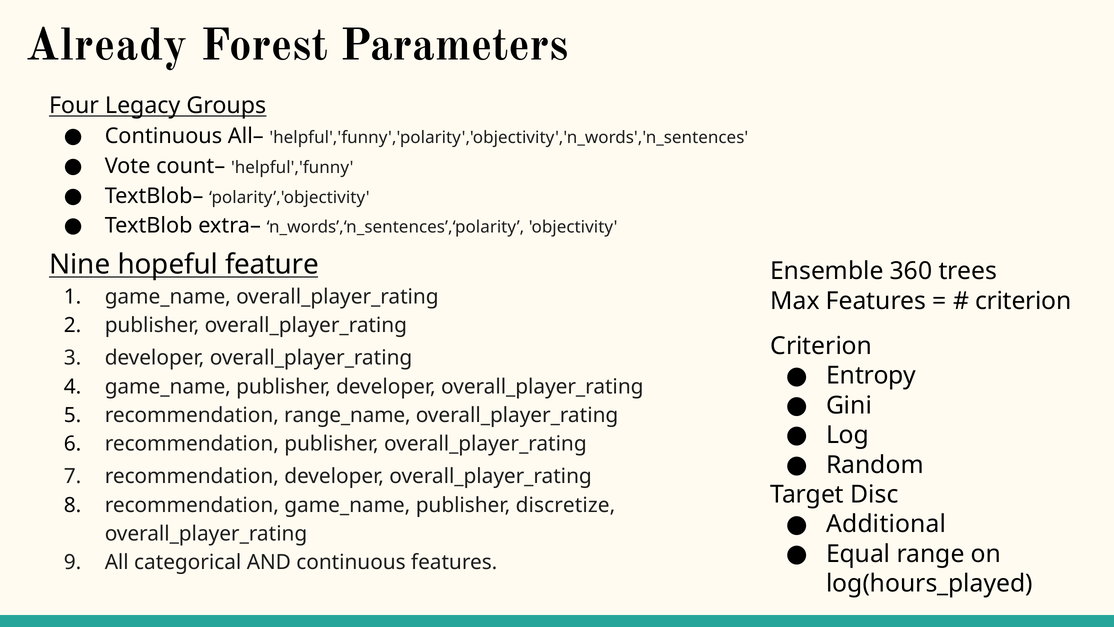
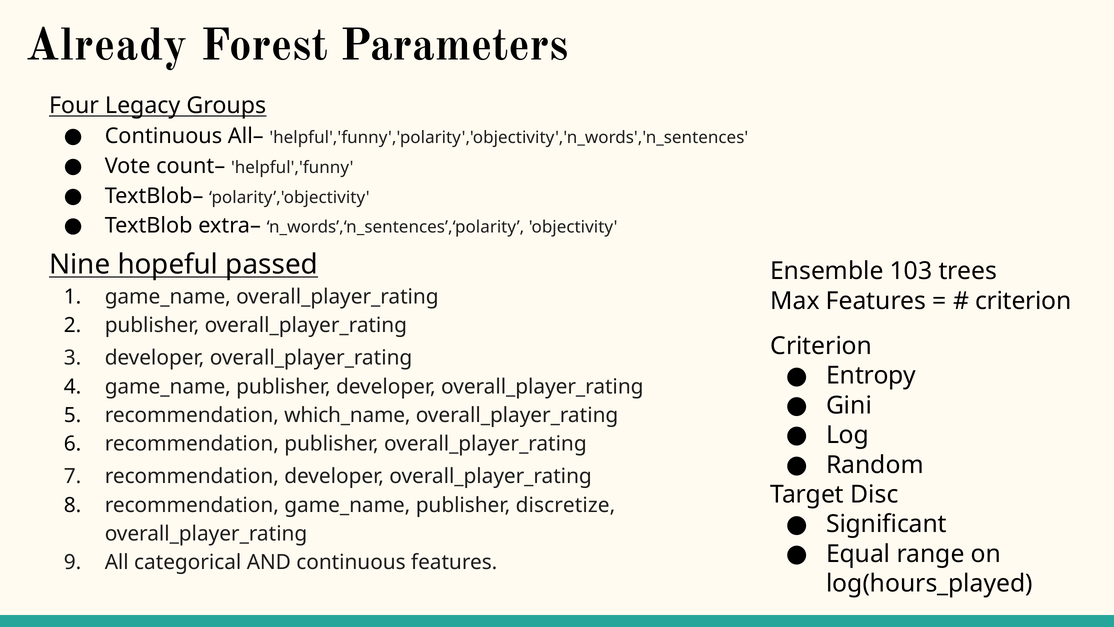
feature: feature -> passed
360: 360 -> 103
range_name: range_name -> which_name
Additional: Additional -> Significant
